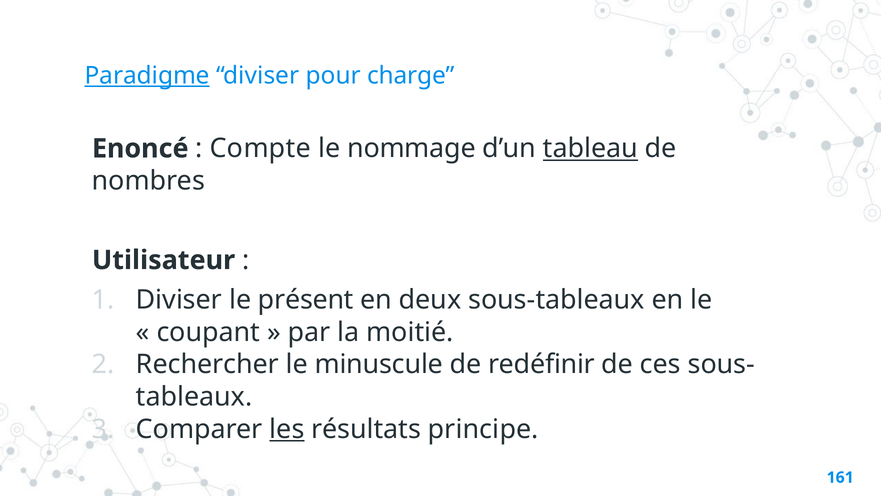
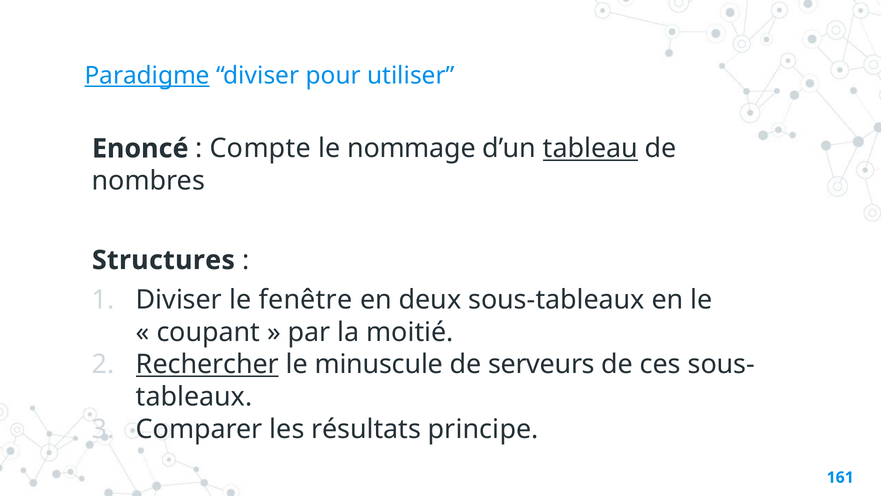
charge: charge -> utiliser
Utilisateur: Utilisateur -> Structures
présent: présent -> fenêtre
Rechercher underline: none -> present
redéfinir: redéfinir -> serveurs
les underline: present -> none
